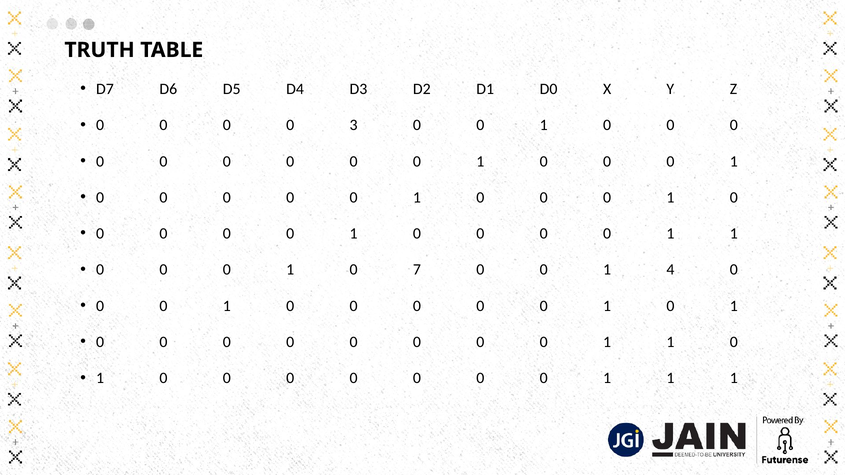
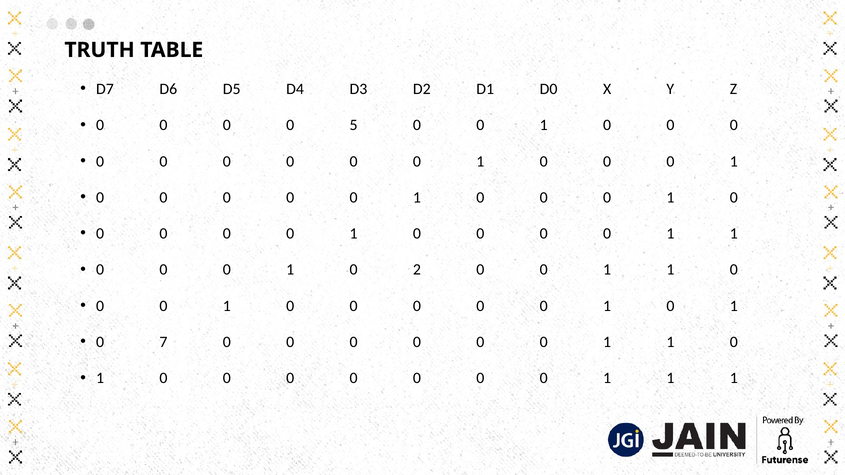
3: 3 -> 5
7: 7 -> 2
4 at (670, 270): 4 -> 1
0 at (163, 342): 0 -> 7
